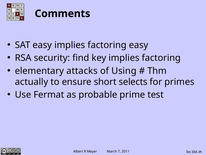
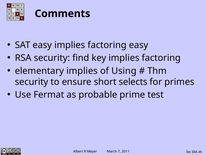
elementary attacks: attacks -> implies
actually at (32, 82): actually -> security
